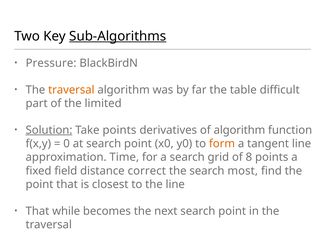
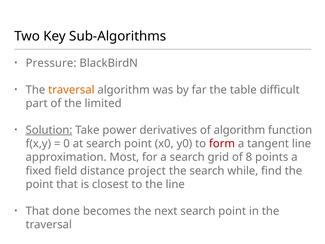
Sub-Algorithms underline: present -> none
Take points: points -> power
form colour: orange -> red
Time: Time -> Most
correct: correct -> project
most: most -> while
while: while -> done
